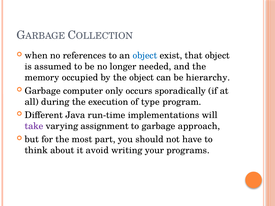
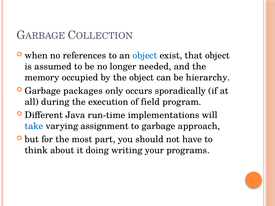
computer: computer -> packages
type: type -> field
take colour: purple -> blue
avoid: avoid -> doing
